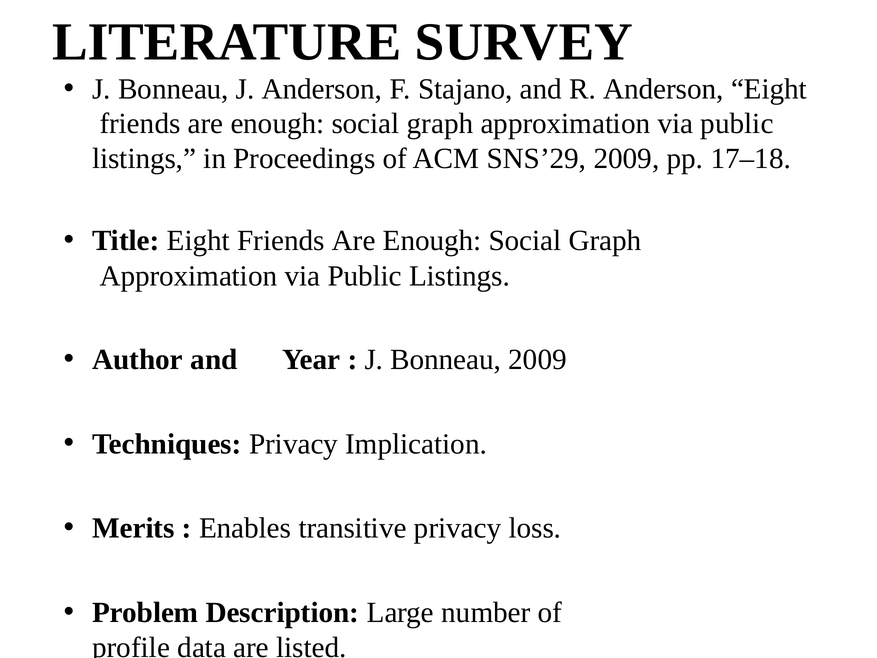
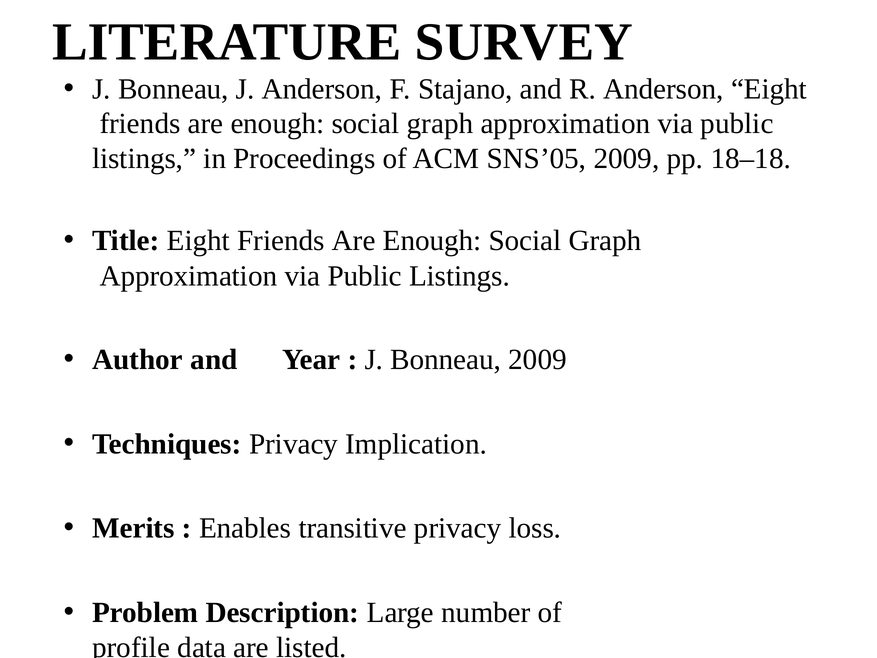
SNS’29: SNS’29 -> SNS’05
17–18: 17–18 -> 18–18
